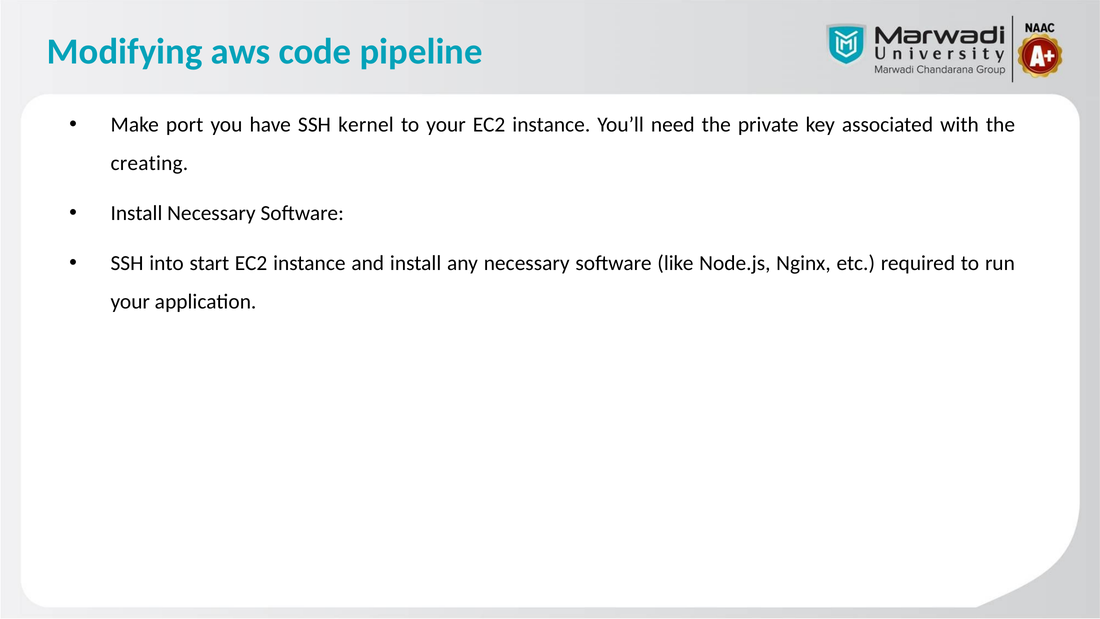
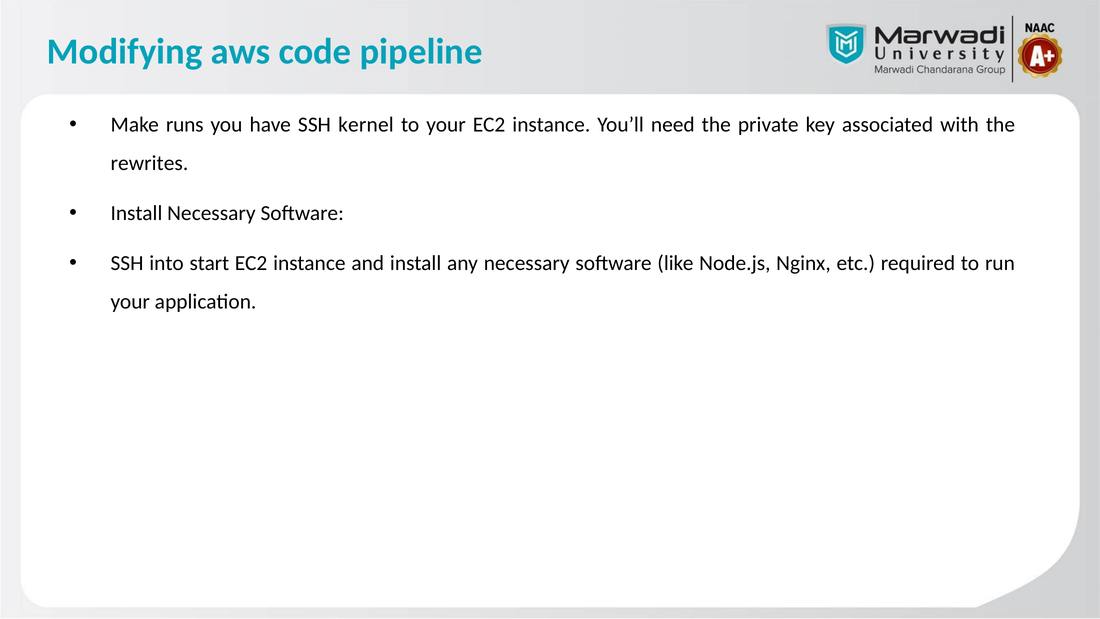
port: port -> runs
creating: creating -> rewrites
